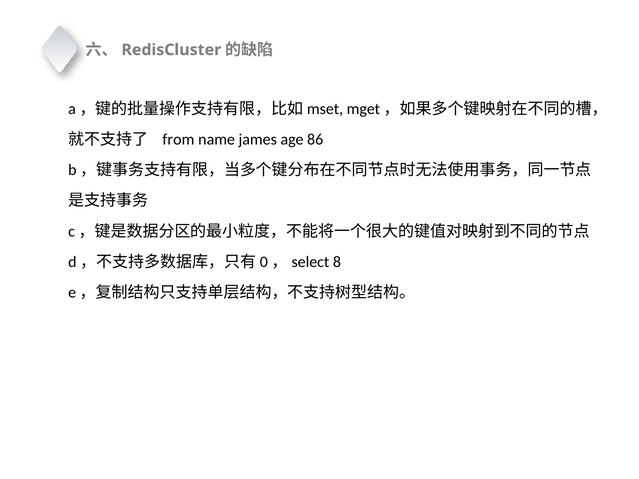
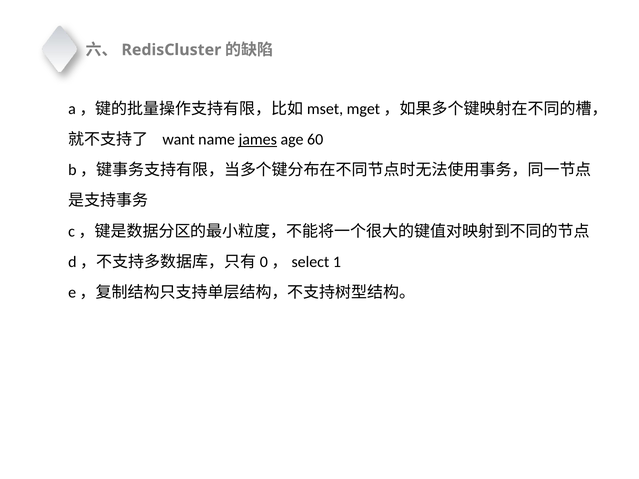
from: from -> want
james underline: none -> present
86: 86 -> 60
8: 8 -> 1
